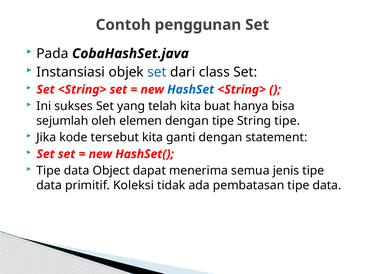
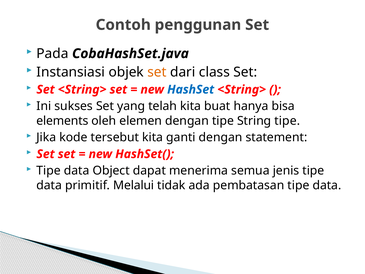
set at (157, 72) colour: blue -> orange
sejumlah: sejumlah -> elements
Koleksi: Koleksi -> Melalui
